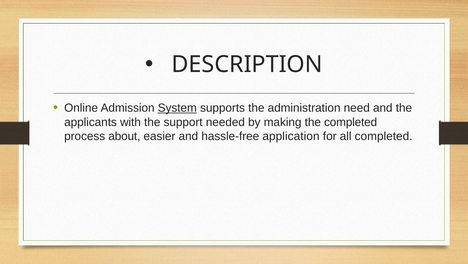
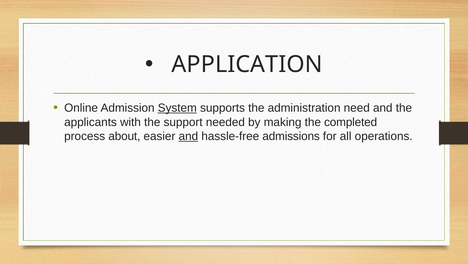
DESCRIPTION: DESCRIPTION -> APPLICATION
and at (188, 136) underline: none -> present
application: application -> admissions
all completed: completed -> operations
